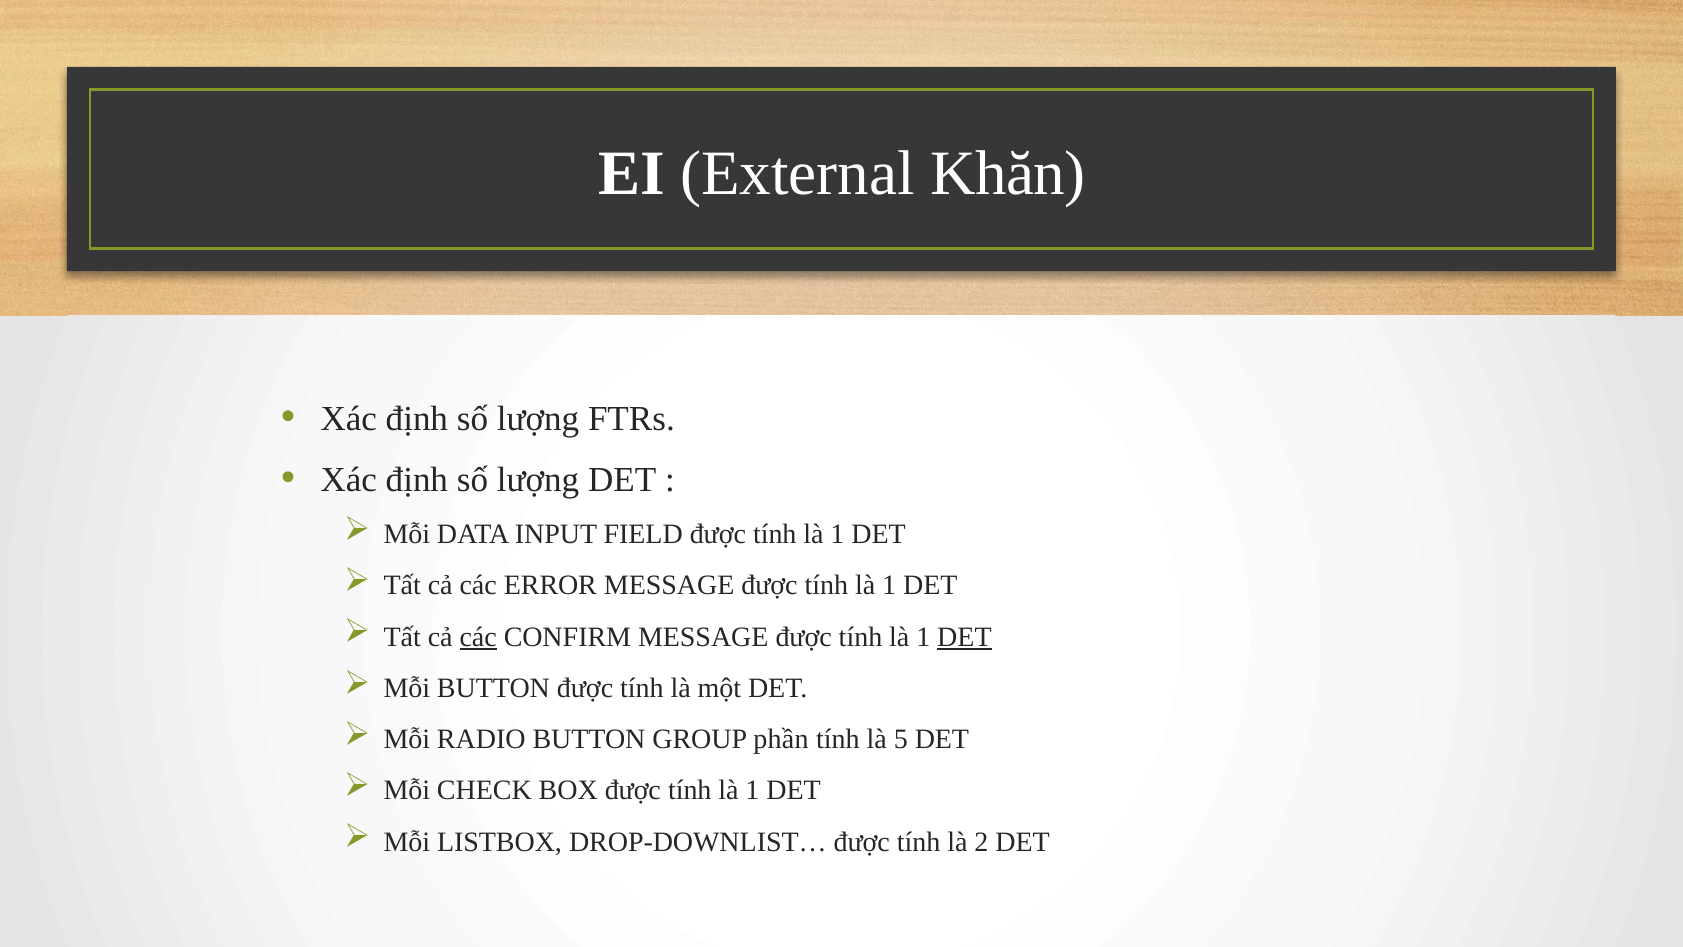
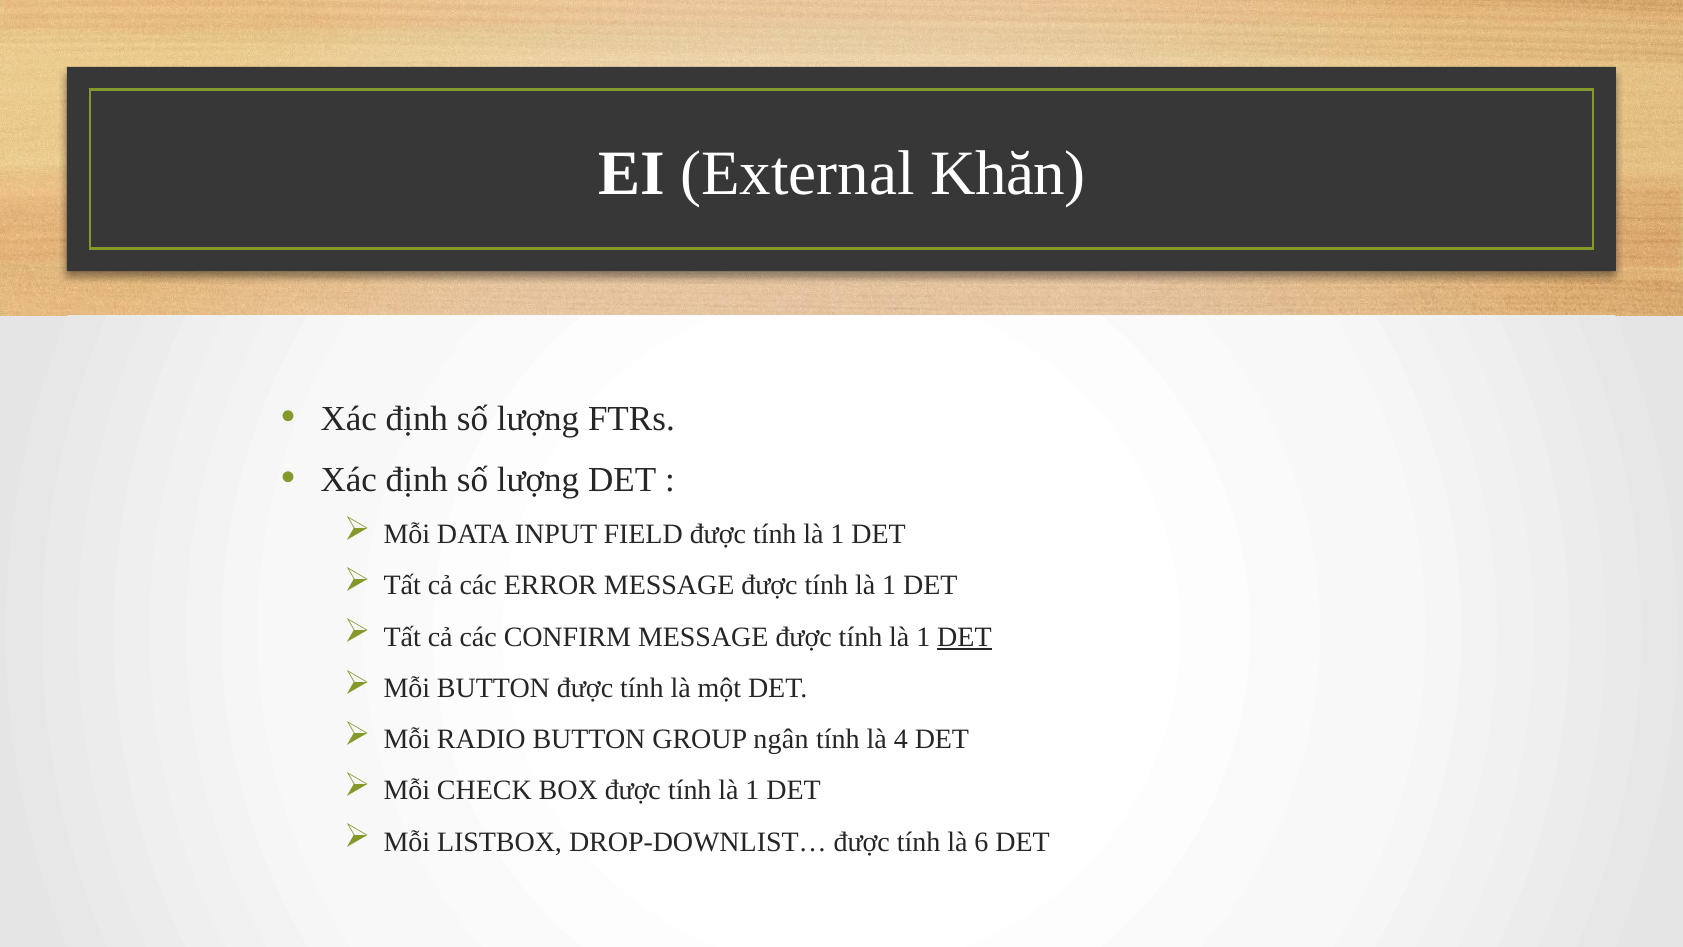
các at (478, 637) underline: present -> none
phần: phần -> ngân
5: 5 -> 4
2: 2 -> 6
